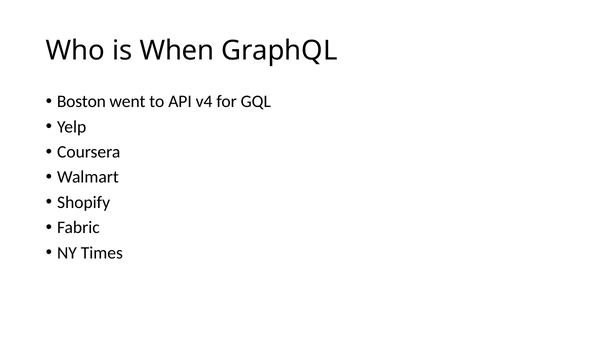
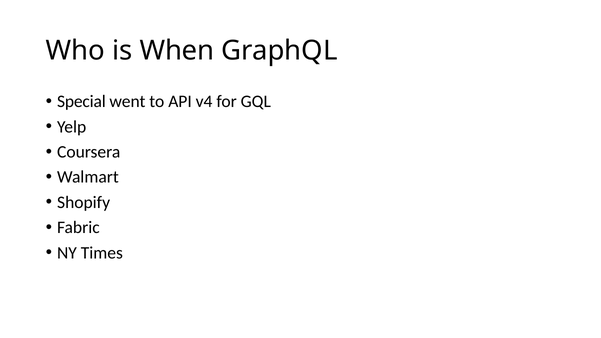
Boston: Boston -> Special
